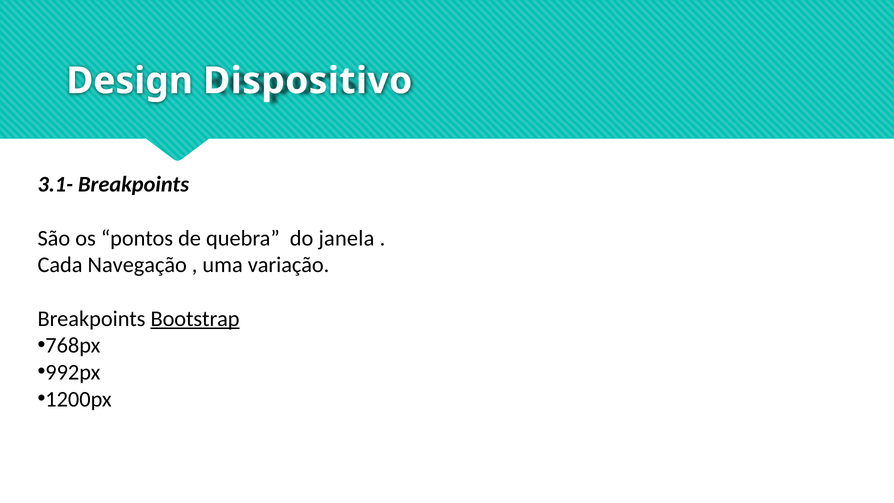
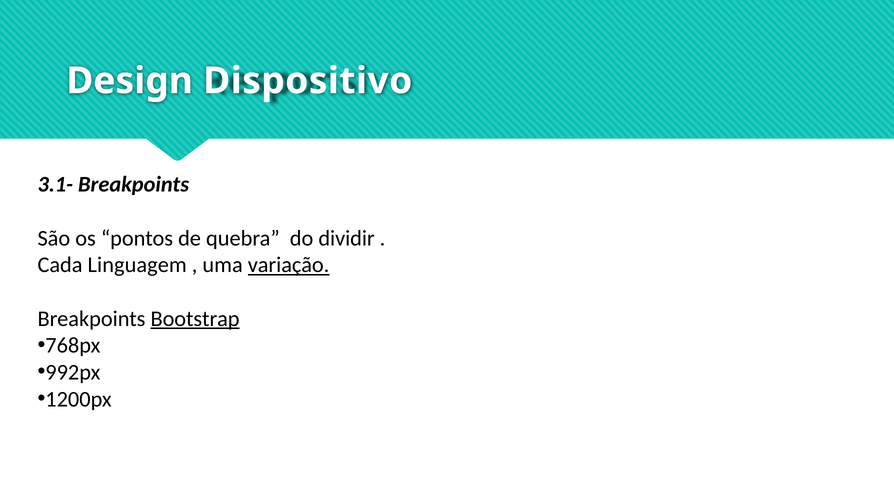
janela: janela -> dividir
Navegação: Navegação -> Linguagem
variação underline: none -> present
